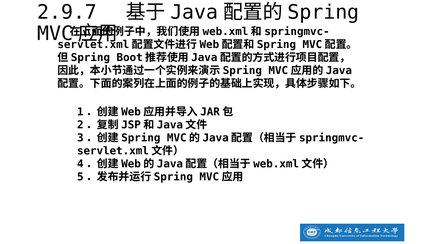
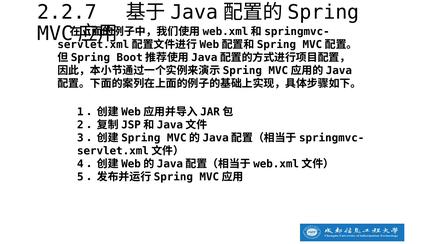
2.9.7: 2.9.7 -> 2.2.7
